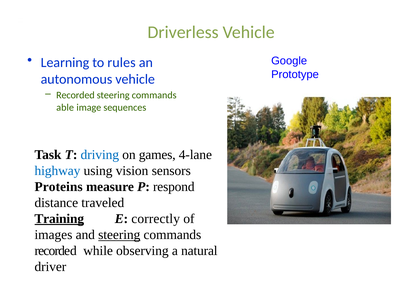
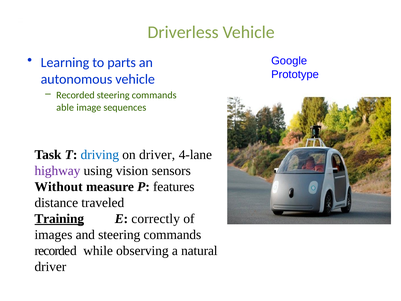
rules: rules -> parts
on games: games -> driver
highway colour: blue -> purple
Proteins: Proteins -> Without
respond: respond -> features
steering at (119, 235) underline: present -> none
